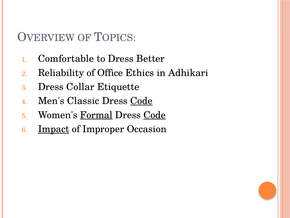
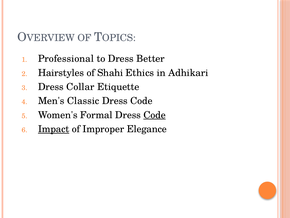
Comfortable: Comfortable -> Professional
Reliability: Reliability -> Hairstyles
Office: Office -> Shahi
Code at (141, 101) underline: present -> none
Formal underline: present -> none
Occasion: Occasion -> Elegance
